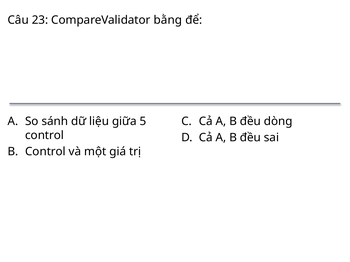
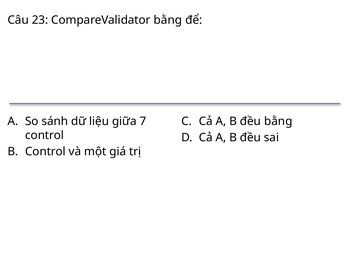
5: 5 -> 7
đều dòng: dòng -> bằng
